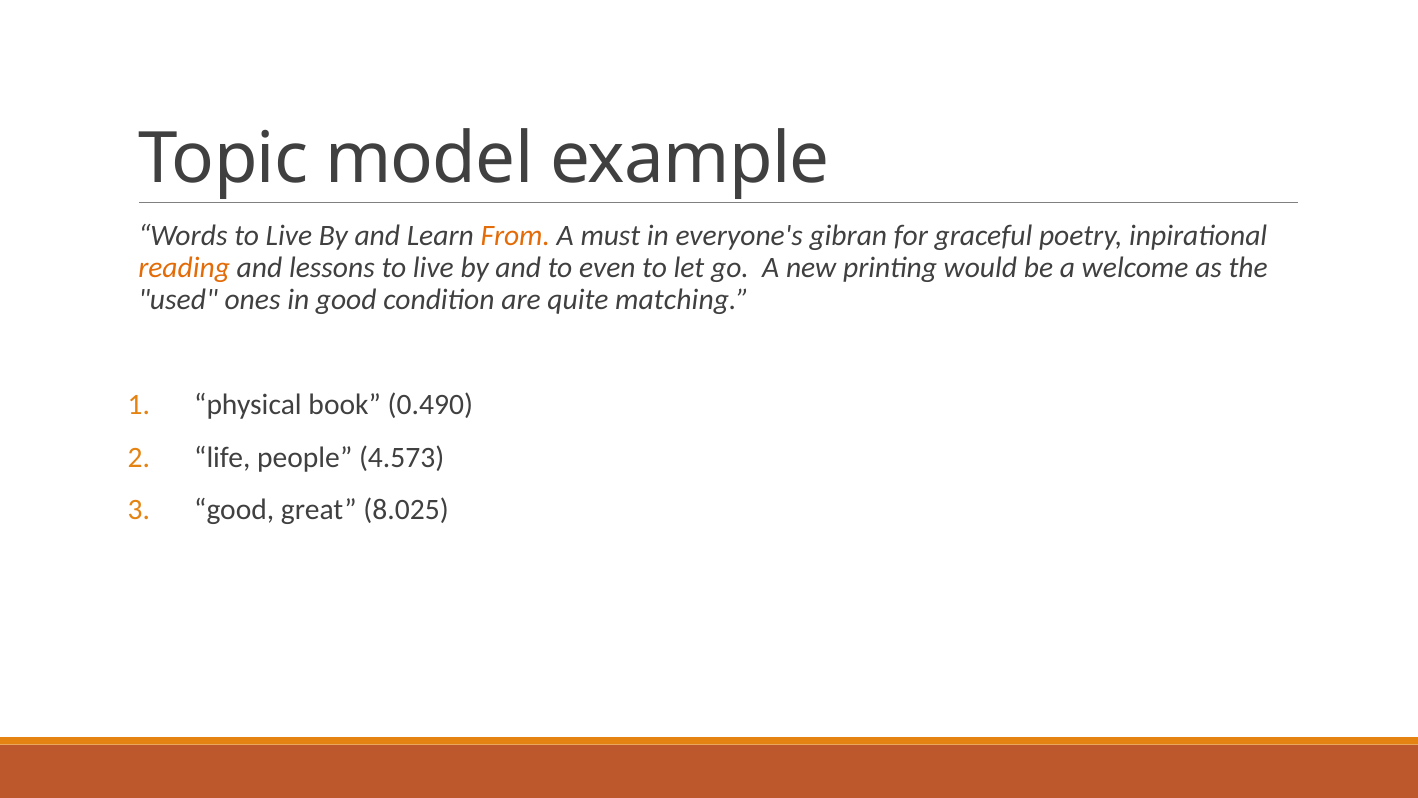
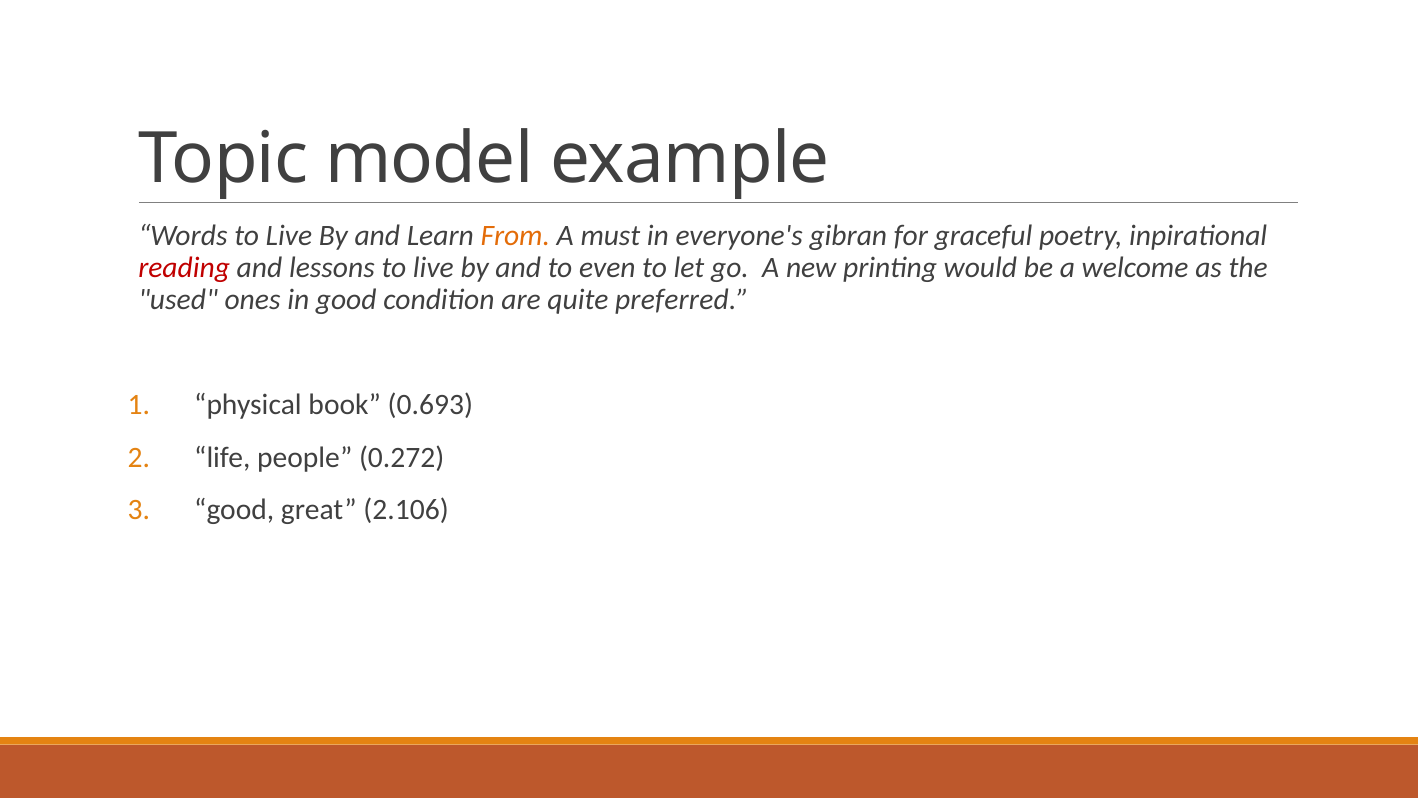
reading colour: orange -> red
matching: matching -> preferred
0.490: 0.490 -> 0.693
4.573: 4.573 -> 0.272
8.025: 8.025 -> 2.106
